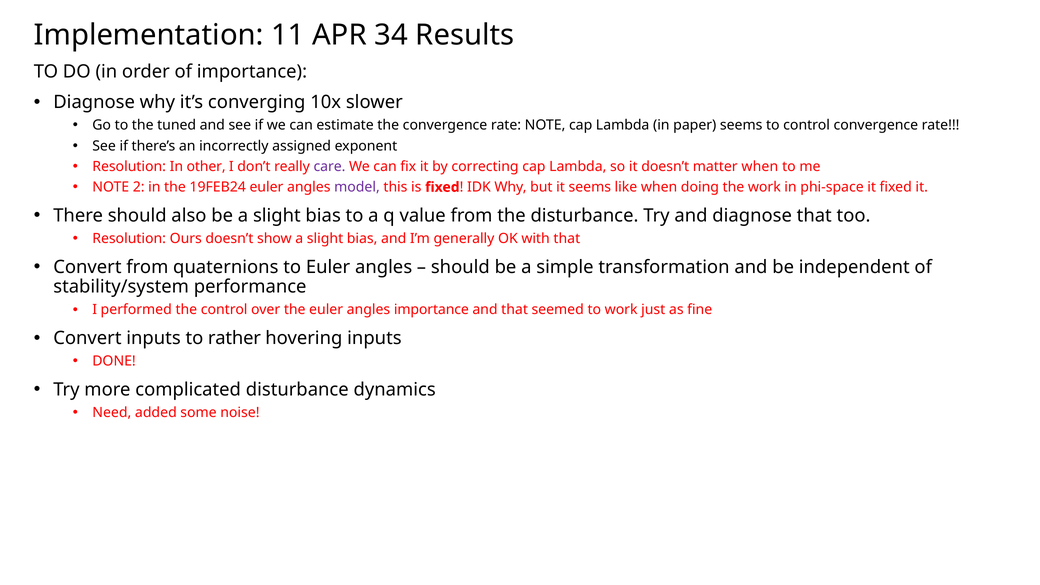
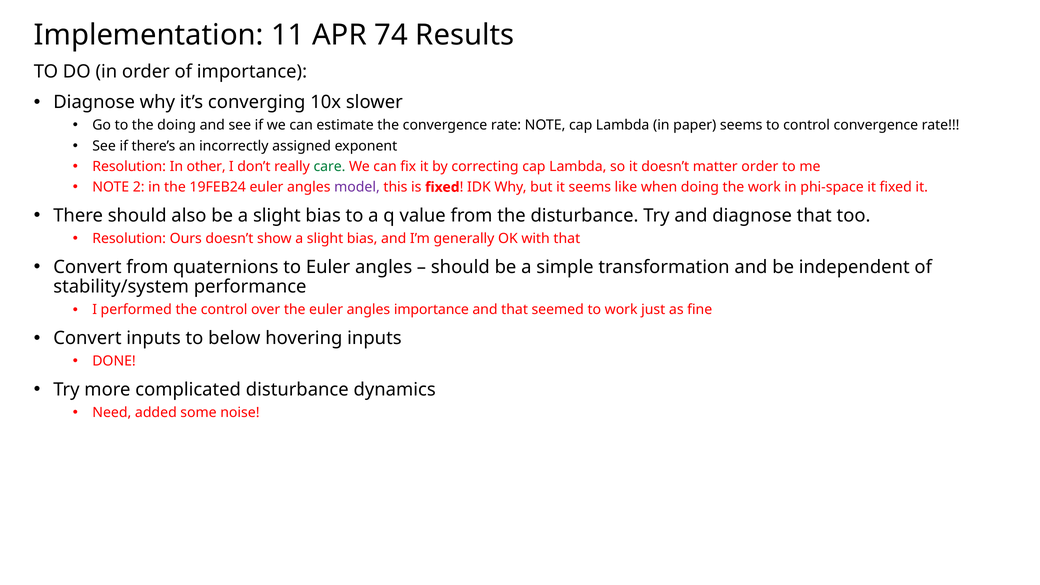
34: 34 -> 74
the tuned: tuned -> doing
care colour: purple -> green
matter when: when -> order
rather: rather -> below
